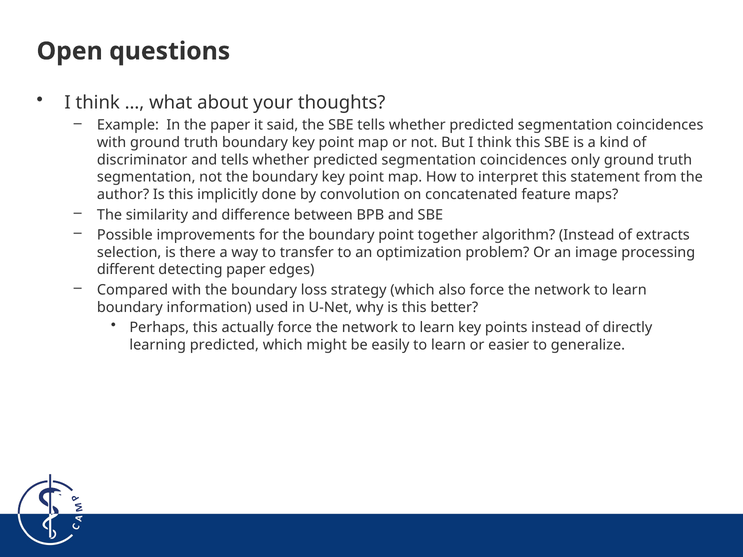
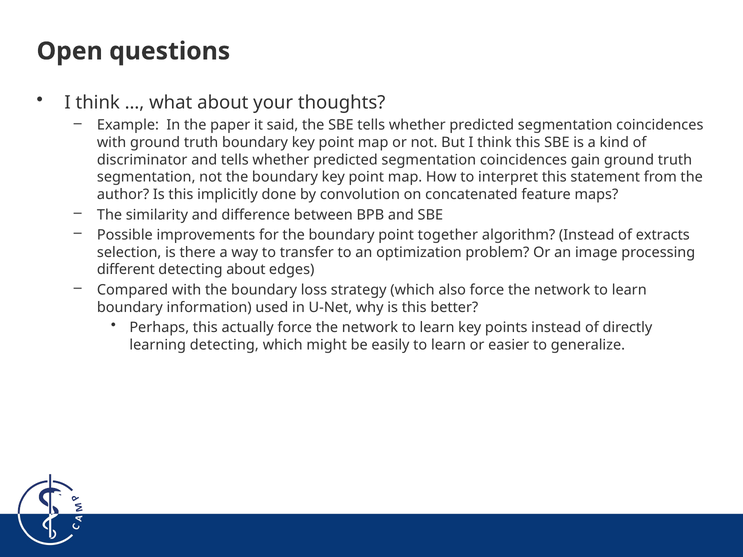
only: only -> gain
detecting paper: paper -> about
learning predicted: predicted -> detecting
